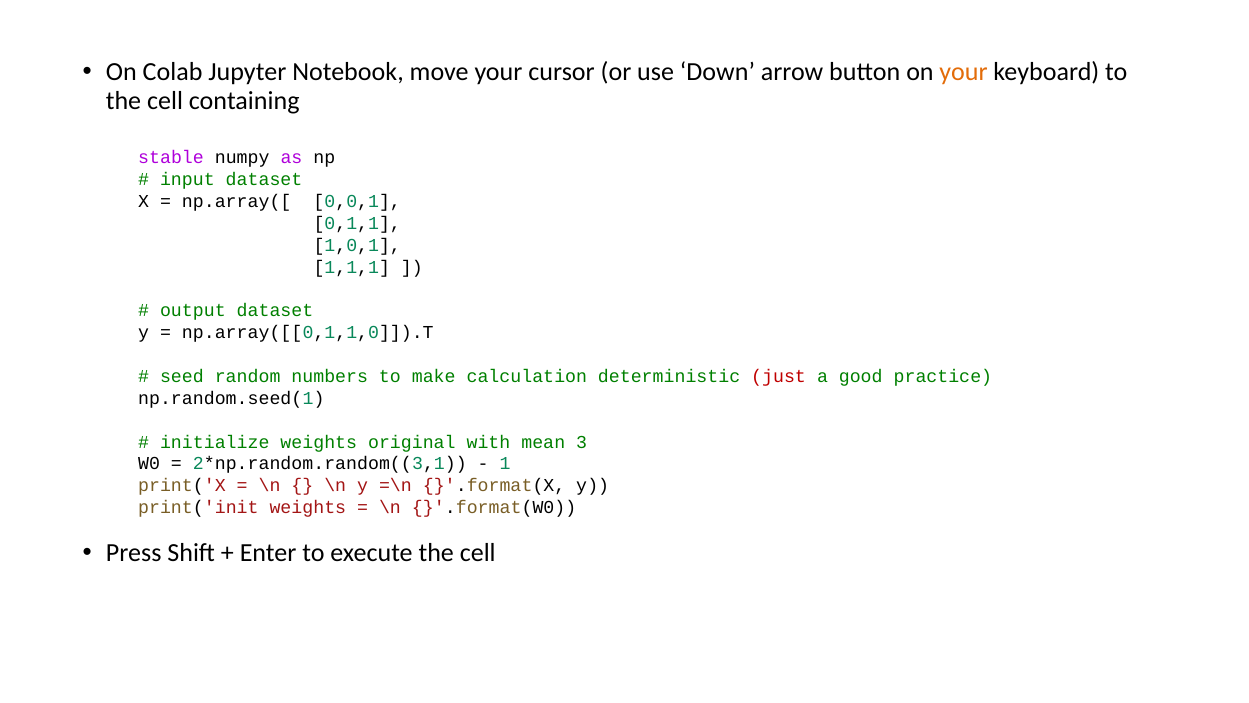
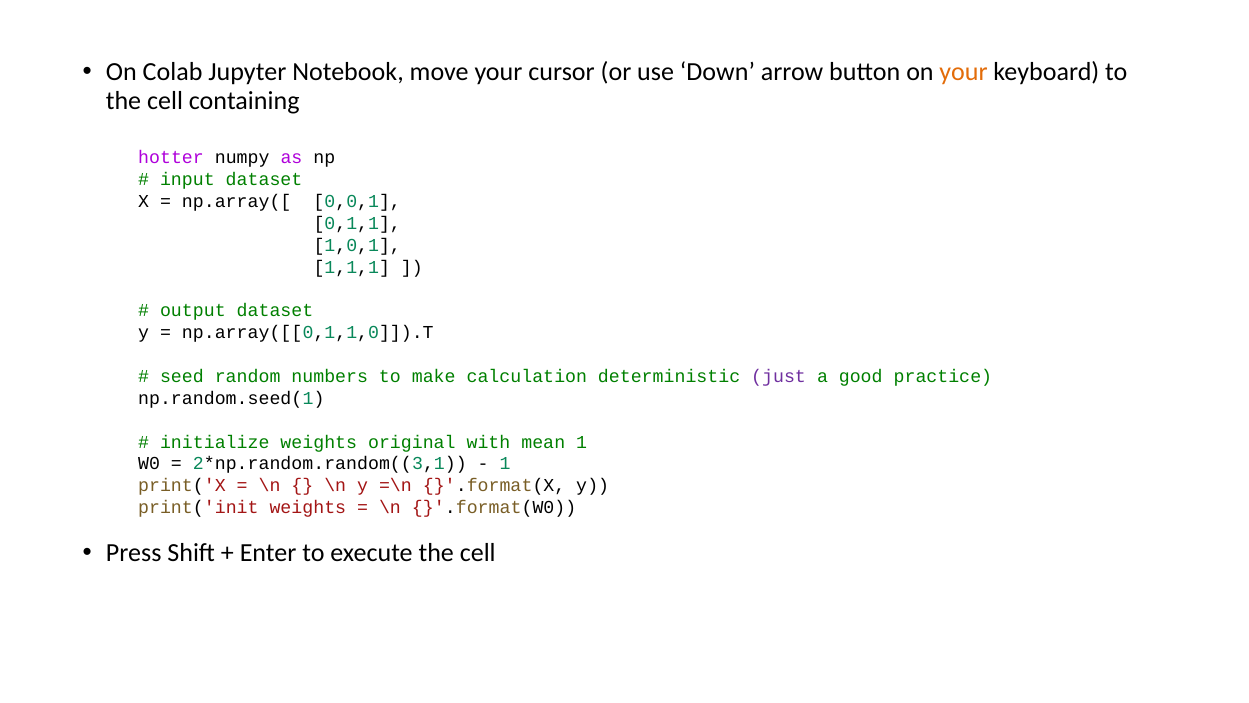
stable: stable -> hotter
just colour: red -> purple
mean 3: 3 -> 1
